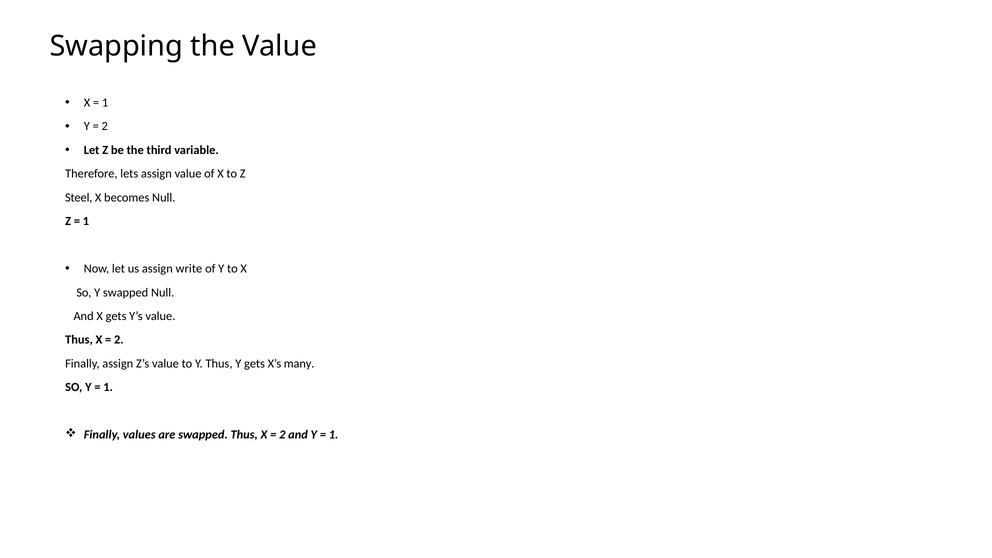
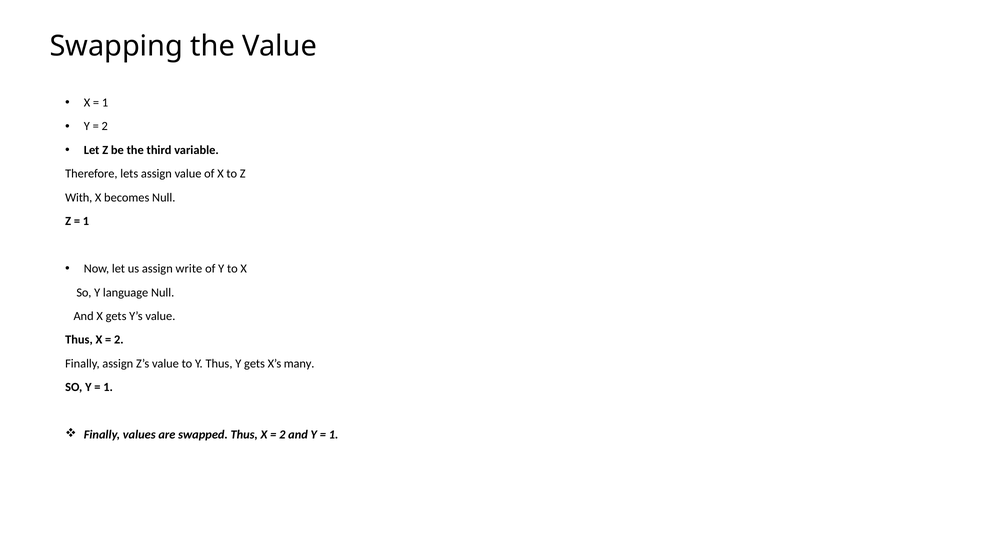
Steel: Steel -> With
Y swapped: swapped -> language
